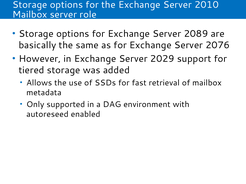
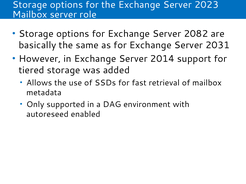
2010: 2010 -> 2023
2089: 2089 -> 2082
2076: 2076 -> 2031
2029: 2029 -> 2014
